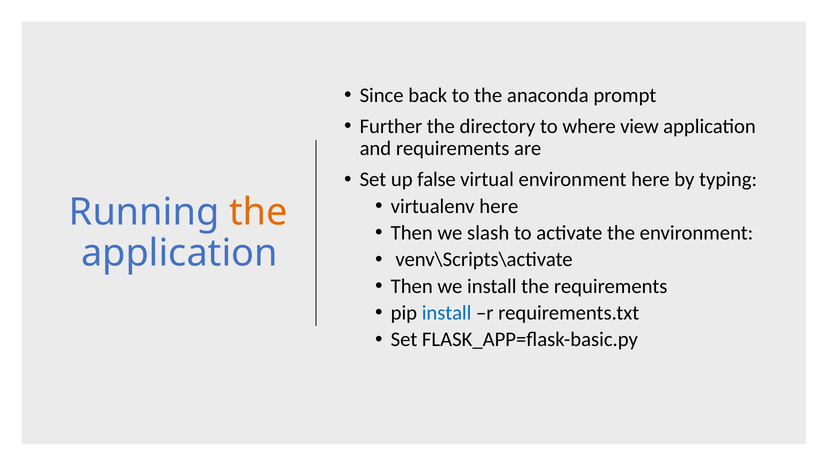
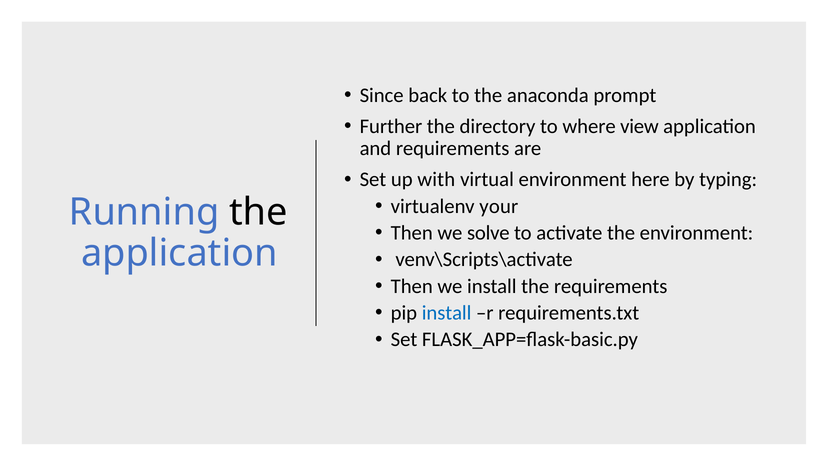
false: false -> with
virtualenv here: here -> your
the at (259, 212) colour: orange -> black
slash: slash -> solve
